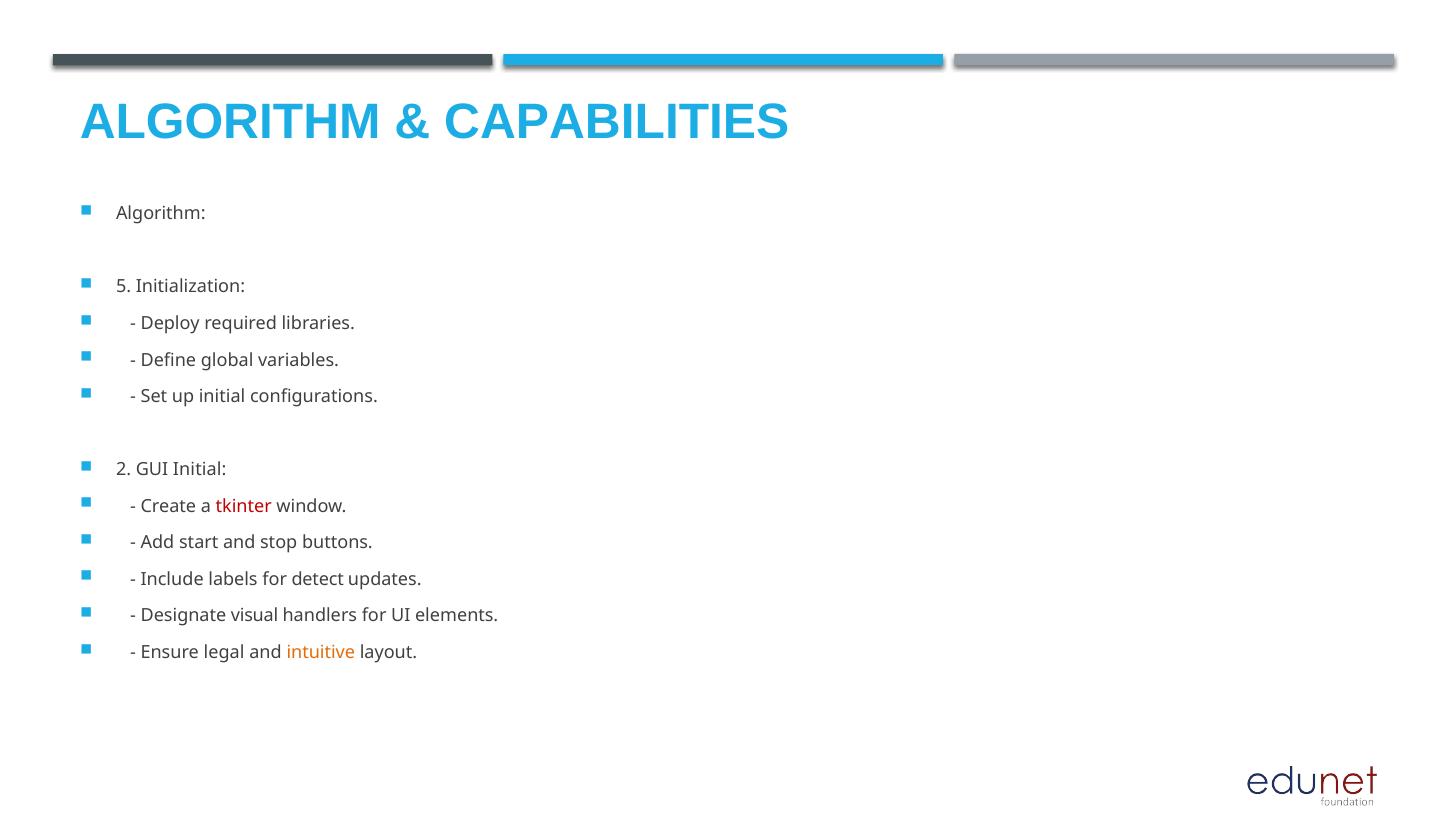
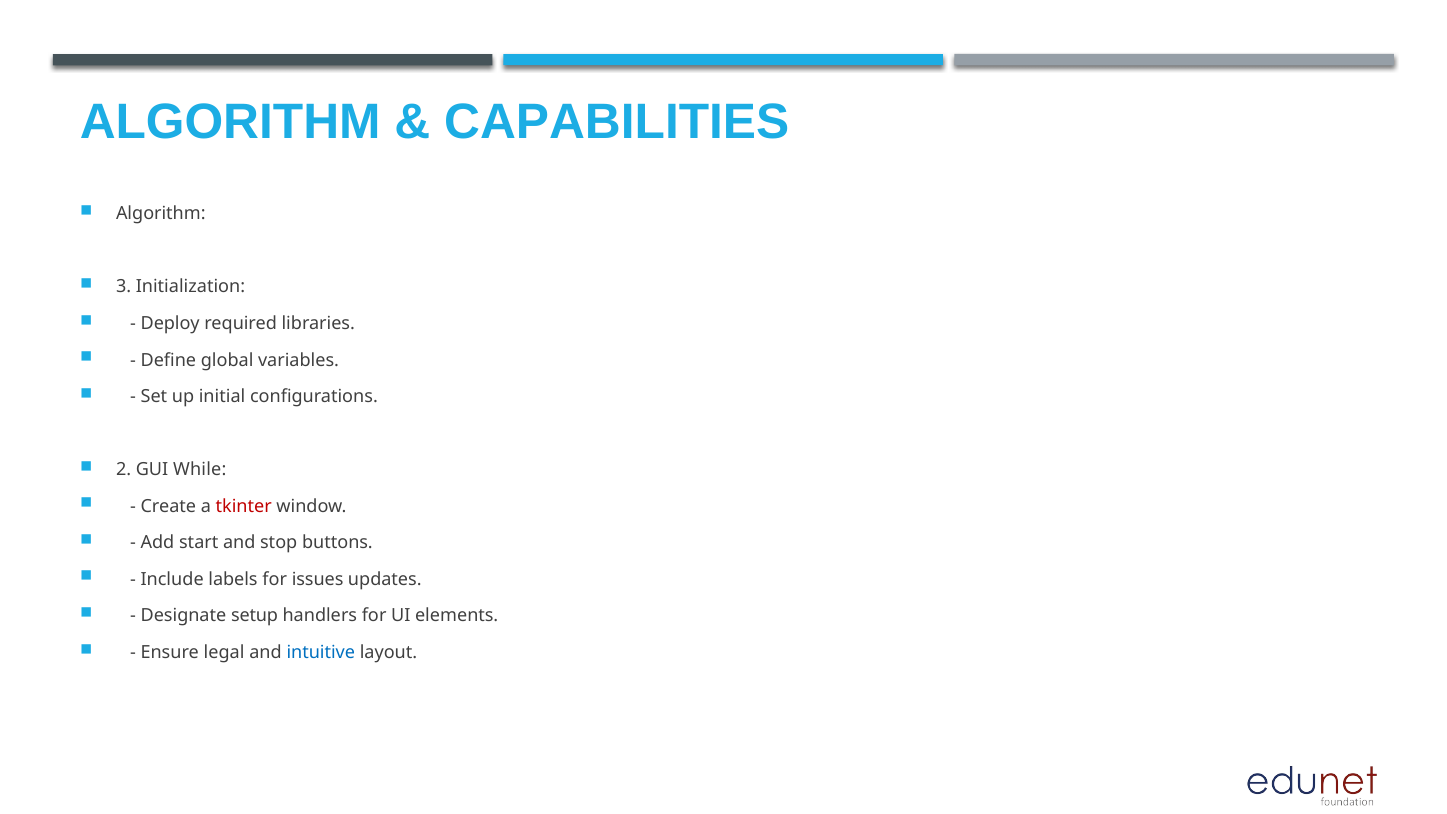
5: 5 -> 3
GUI Initial: Initial -> While
detect: detect -> issues
visual: visual -> setup
intuitive colour: orange -> blue
